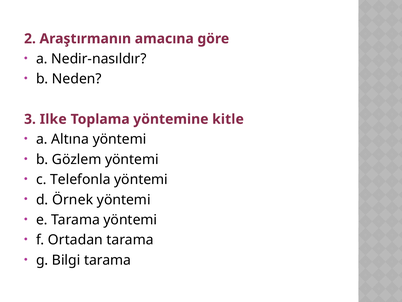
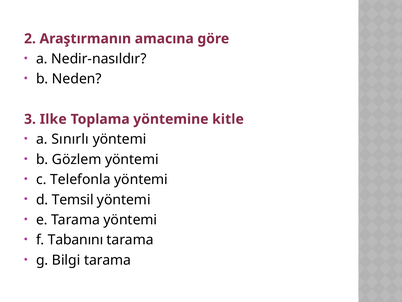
Altına: Altına -> Sınırlı
Örnek: Örnek -> Temsil
Ortadan: Ortadan -> Tabanını
